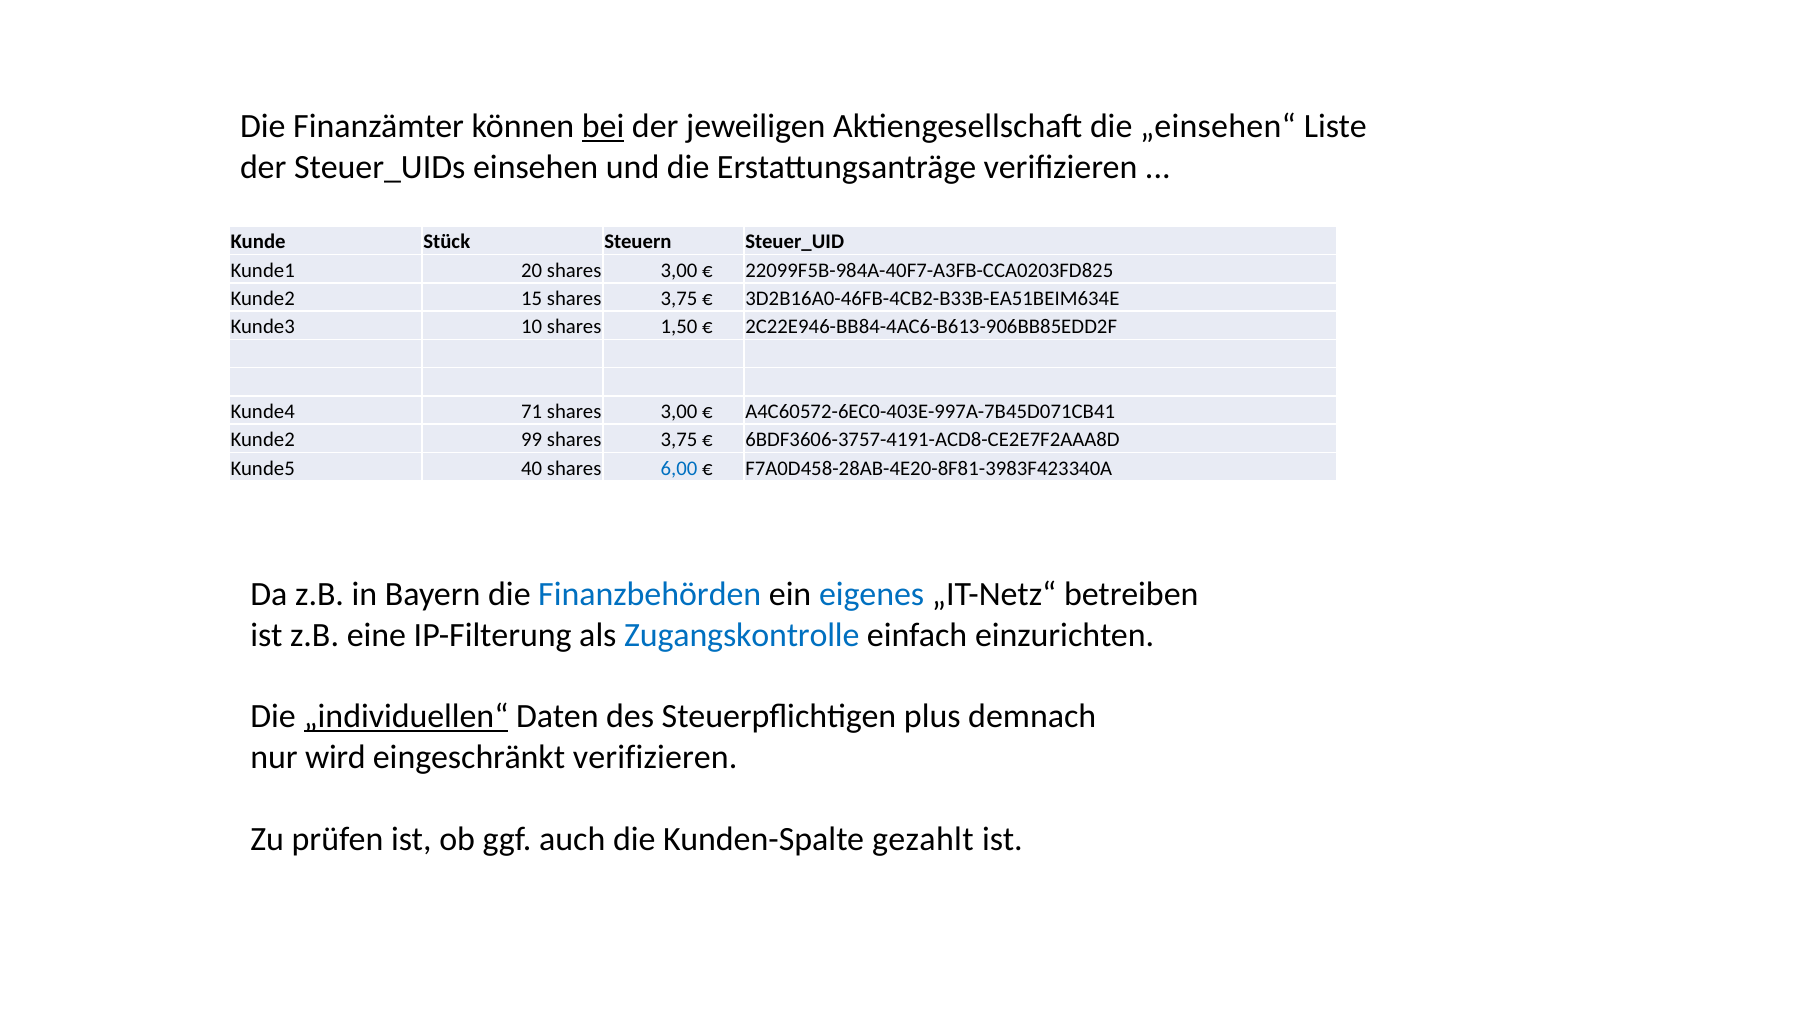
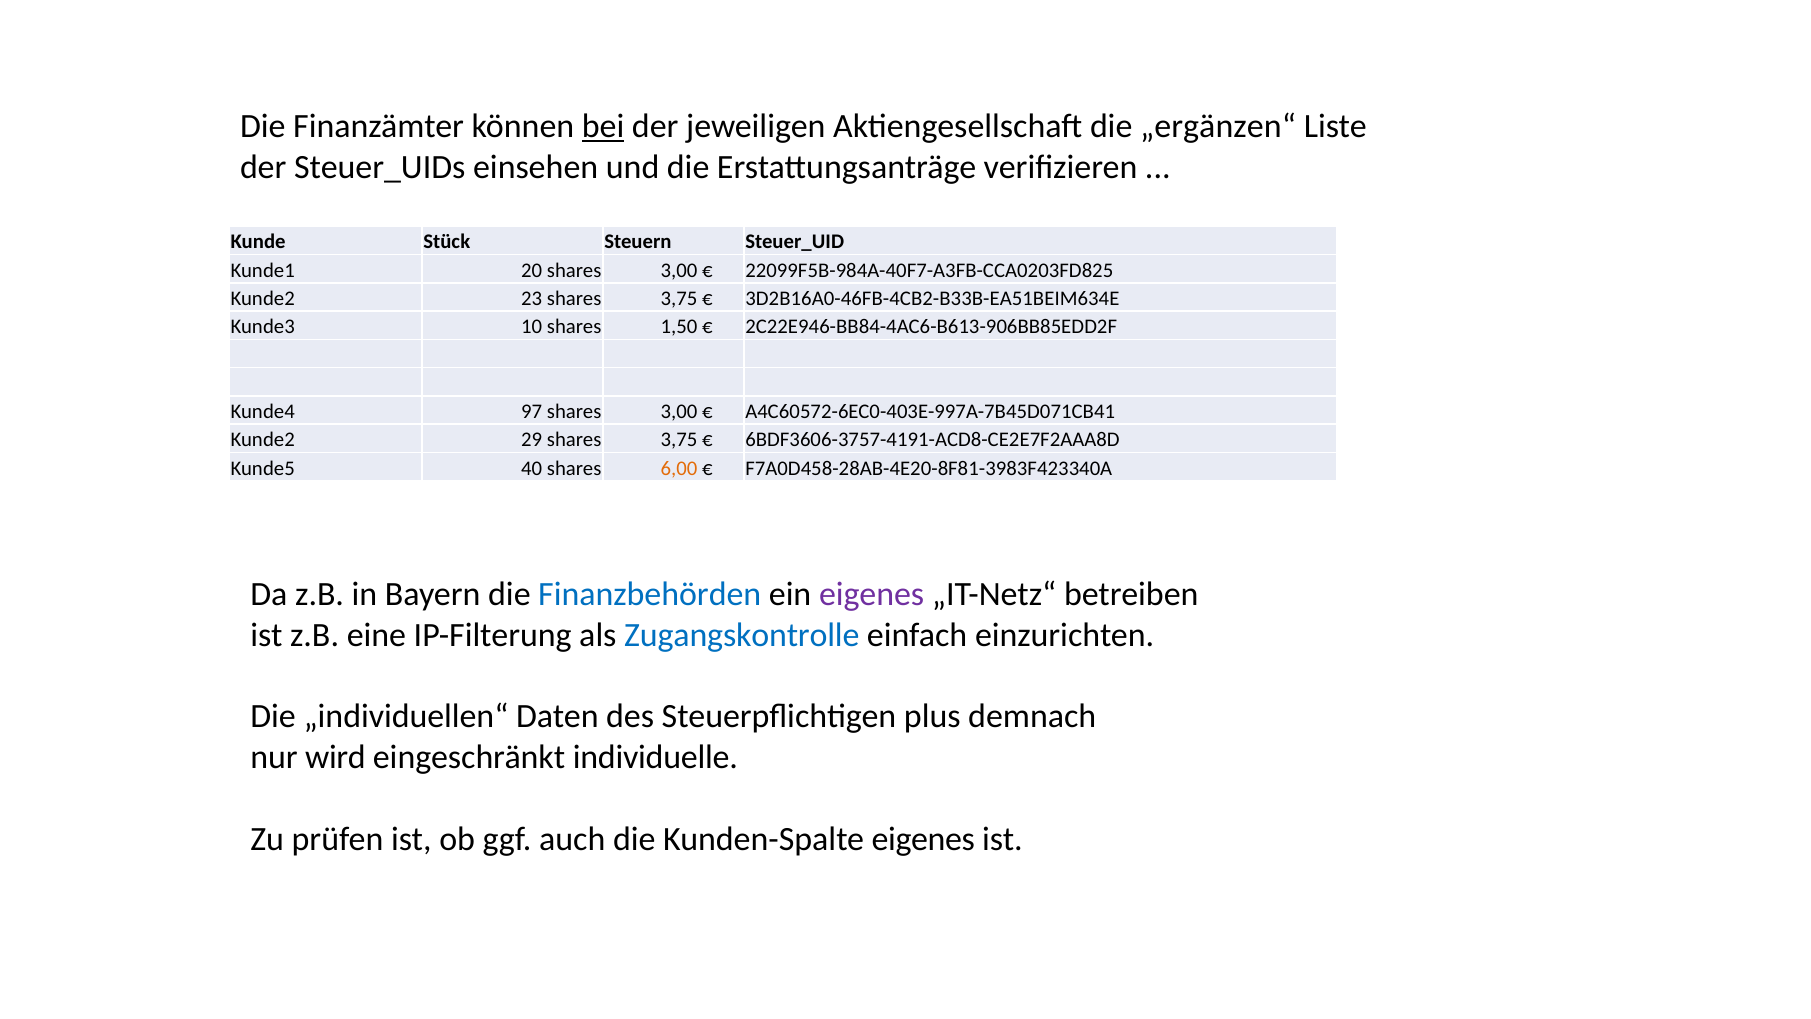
„einsehen“: „einsehen“ -> „ergänzen“
15: 15 -> 23
71: 71 -> 97
99: 99 -> 29
6,00 colour: blue -> orange
eigenes at (872, 594) colour: blue -> purple
„individuellen“ underline: present -> none
eingeschränkt verifizieren: verifizieren -> individuelle
Kunden-Spalte gezahlt: gezahlt -> eigenes
